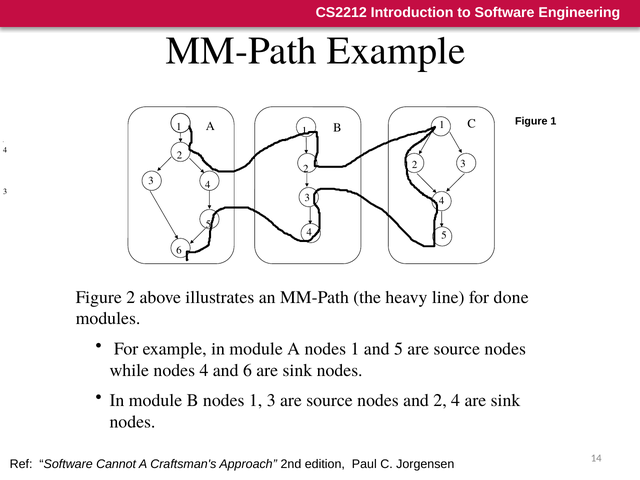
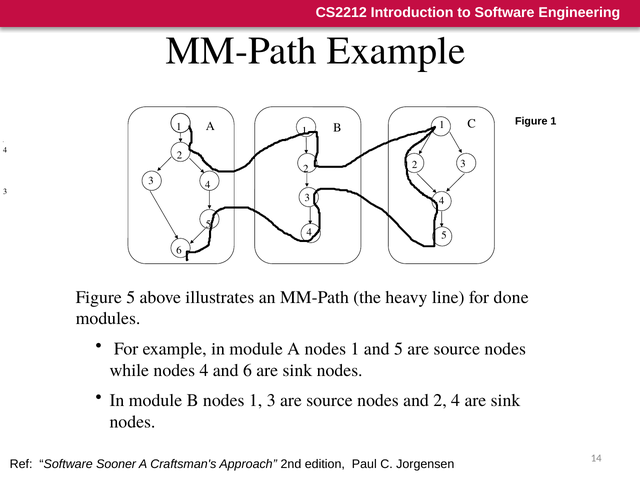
Figure 2: 2 -> 5
Cannot: Cannot -> Sooner
